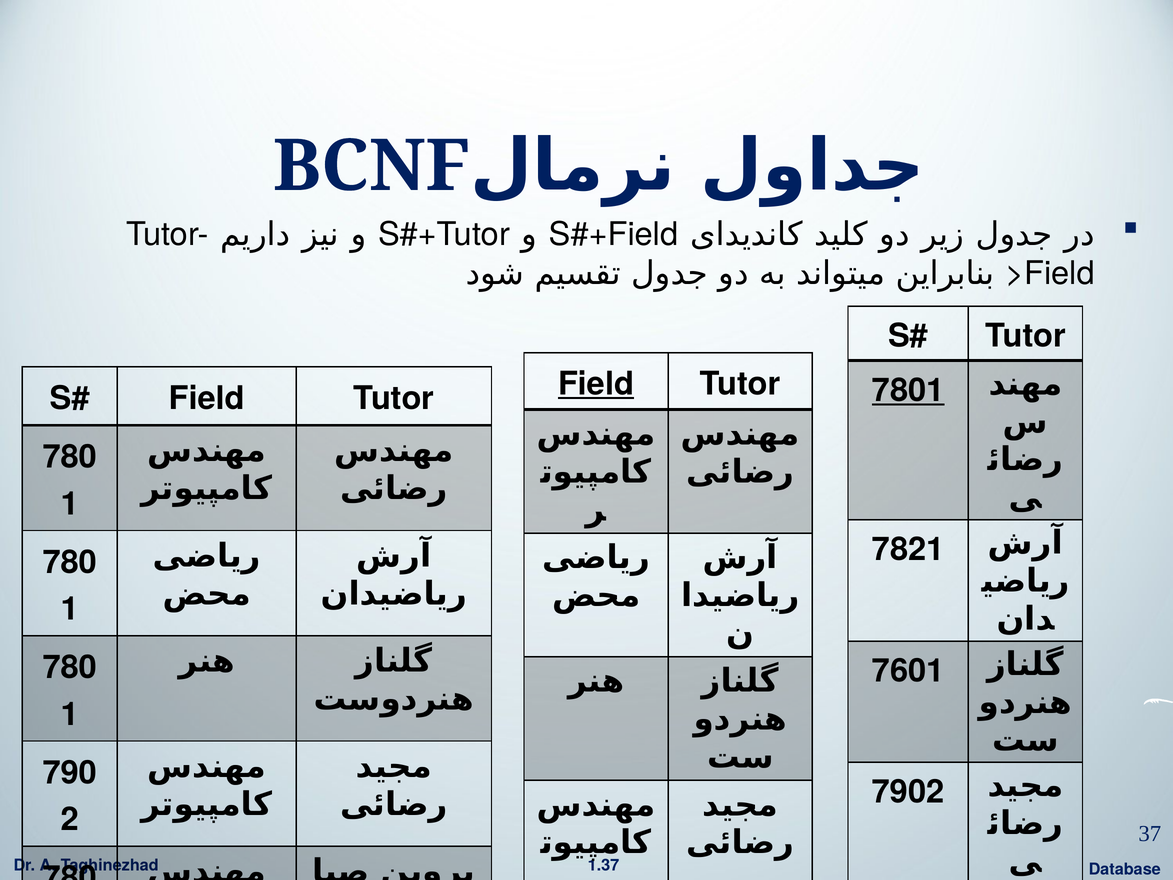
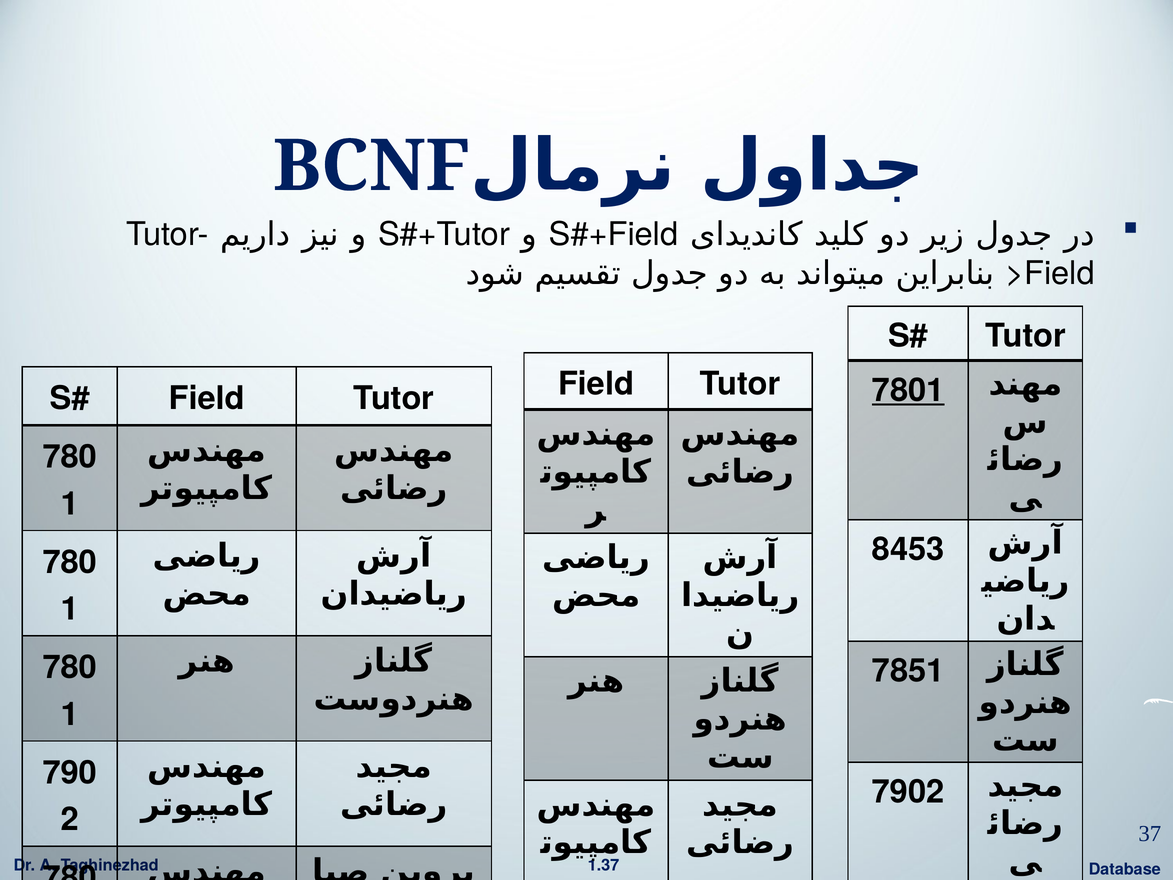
Field at (596, 384) underline: present -> none
7821: 7821 -> 8453
7601: 7601 -> 7851
